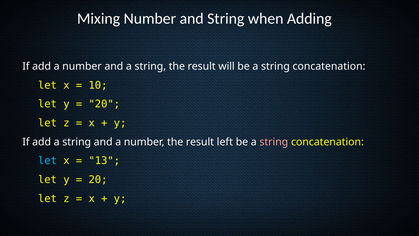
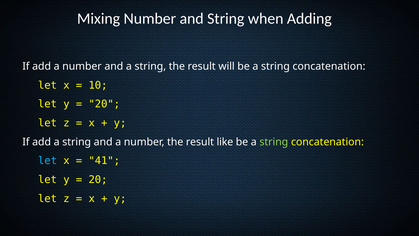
left: left -> like
string at (274, 142) colour: pink -> light green
13: 13 -> 41
